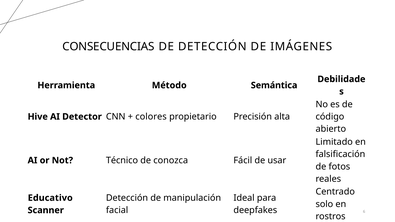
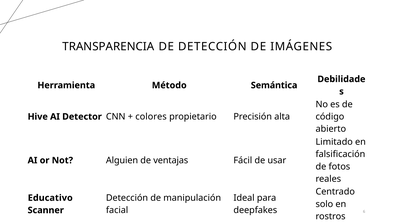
CONSECUENCIAS: CONSECUENCIAS -> TRANSPARENCIA
Técnico: Técnico -> Alguien
conozca: conozca -> ventajas
